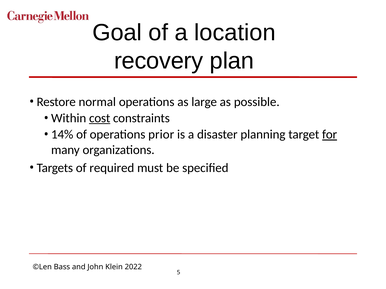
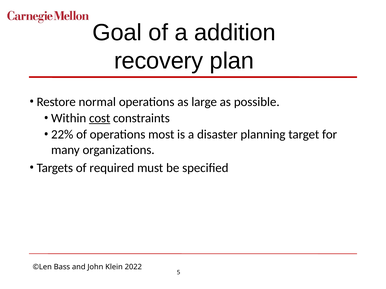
location: location -> addition
14%: 14% -> 22%
prior: prior -> most
for underline: present -> none
